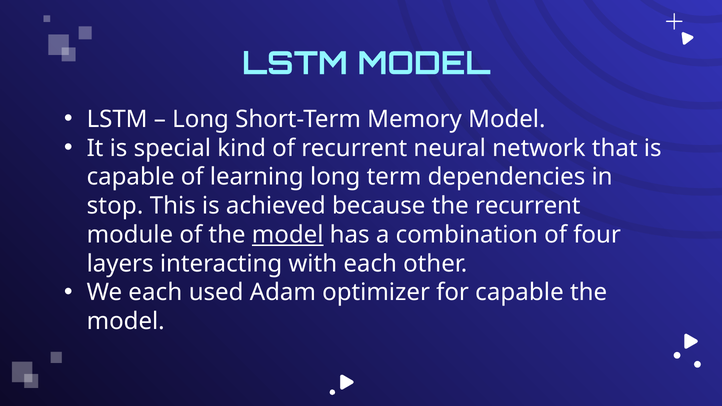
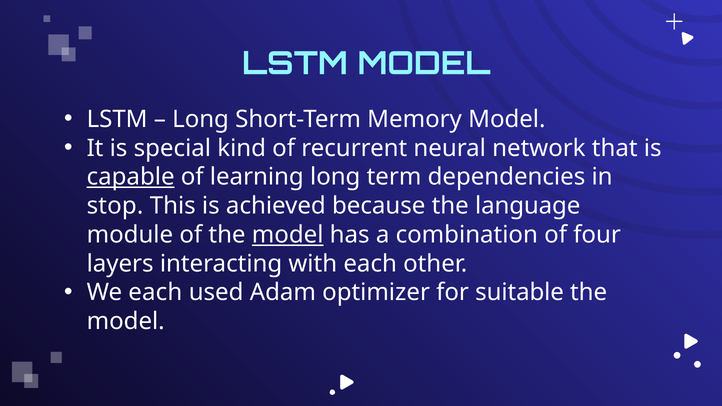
capable at (131, 177) underline: none -> present
the recurrent: recurrent -> language
for capable: capable -> suitable
